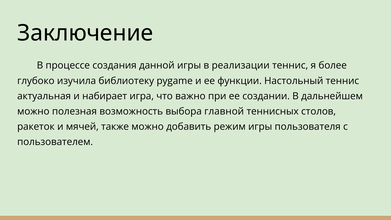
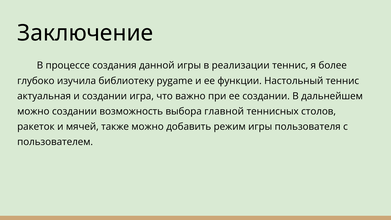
и набирает: набирает -> создании
можно полезная: полезная -> создании
